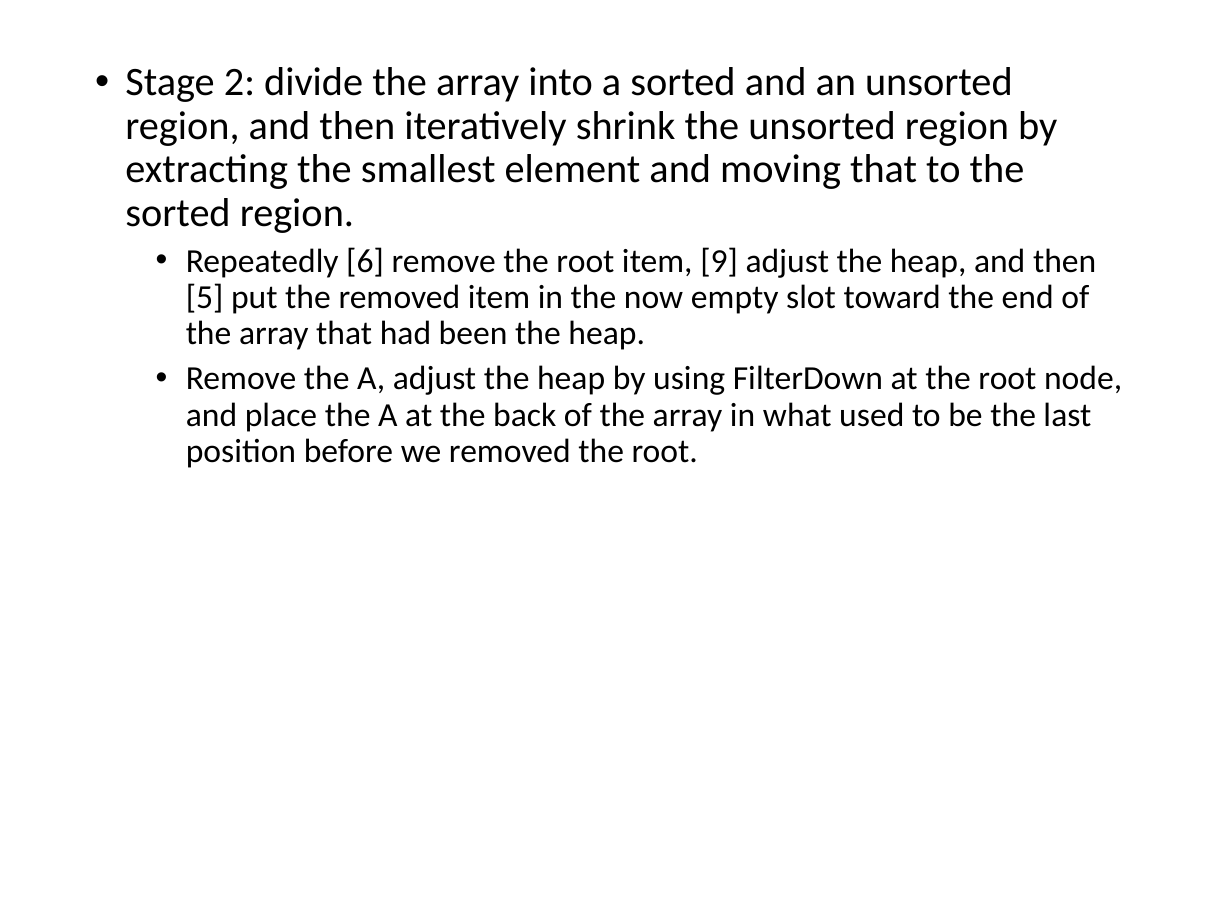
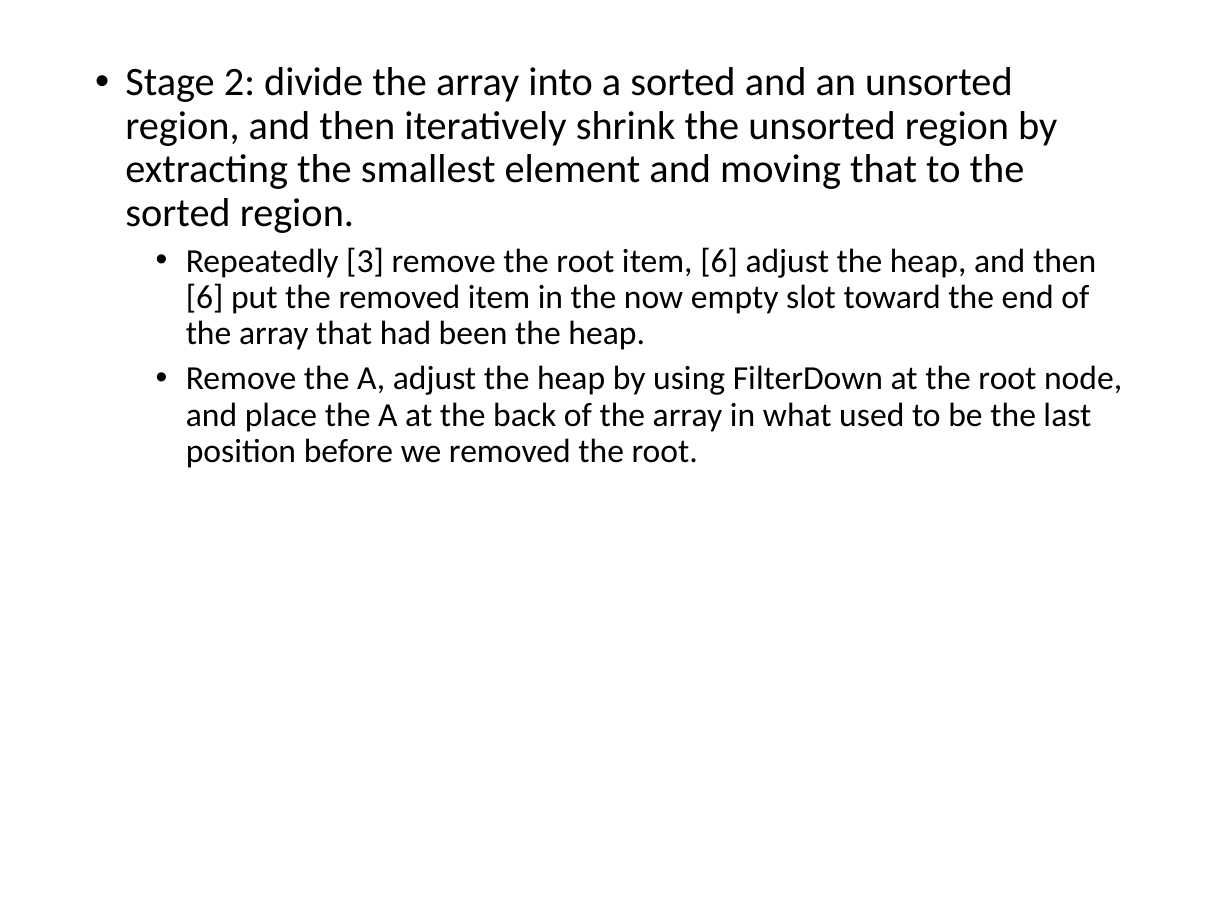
6: 6 -> 3
item 9: 9 -> 6
5 at (205, 297): 5 -> 6
